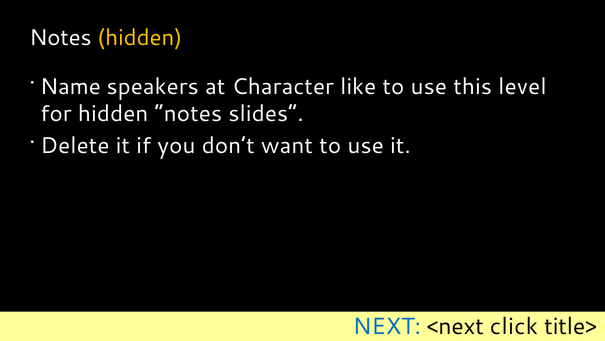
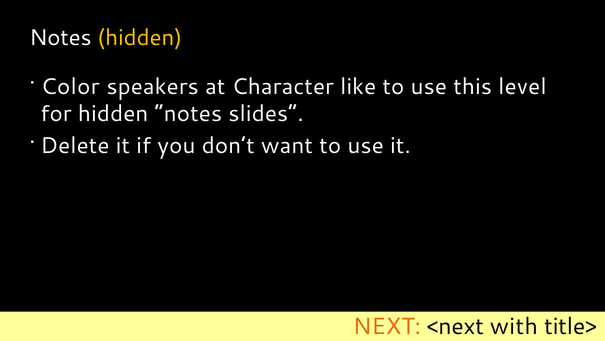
Name: Name -> Color
NEXT colour: blue -> orange
click: click -> with
